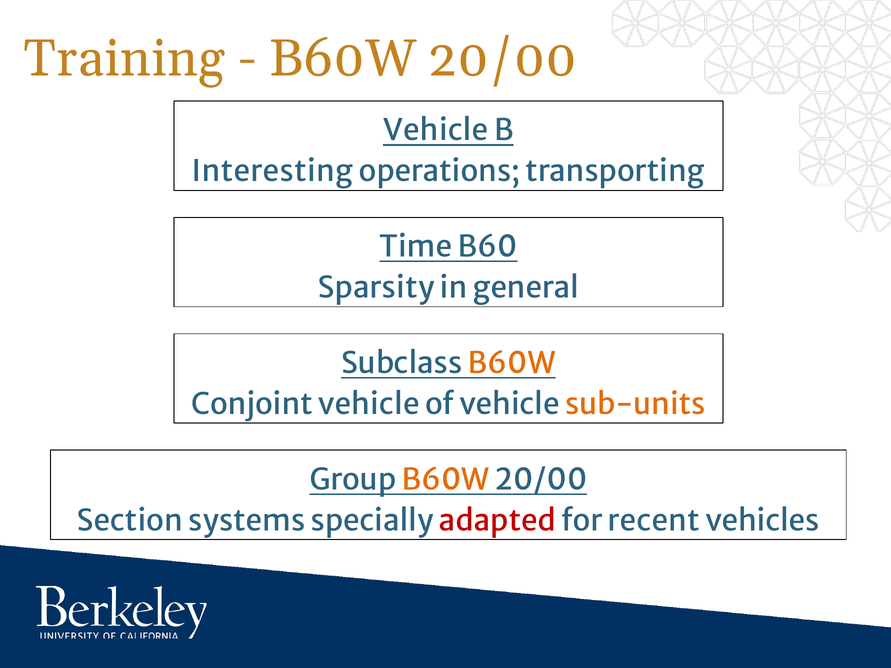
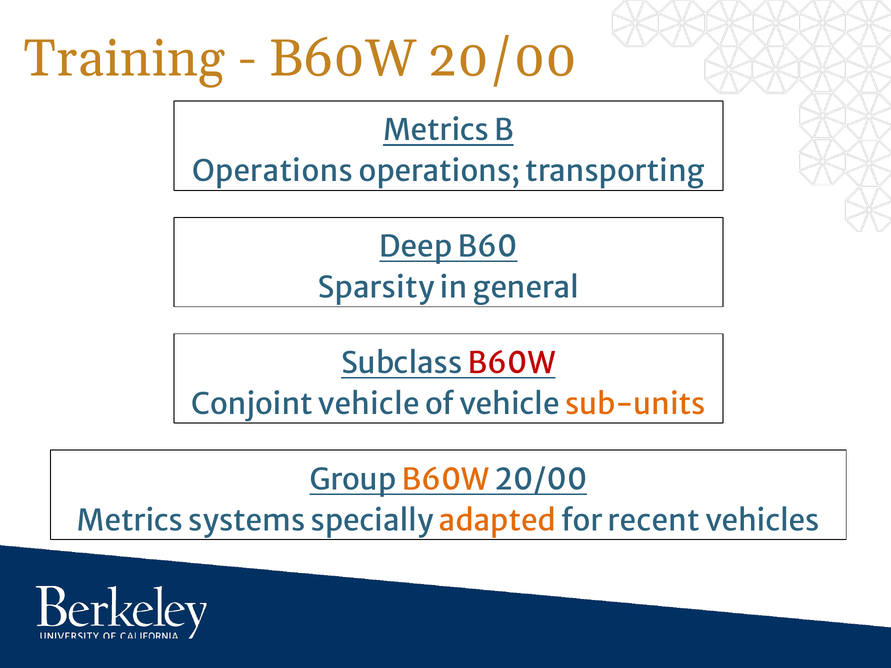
Vehicle at (436, 131): Vehicle -> Metrics
Interesting at (272, 172): Interesting -> Operations
Time: Time -> Deep
B60W at (512, 364) colour: orange -> red
Section at (130, 521): Section -> Metrics
adapted colour: red -> orange
